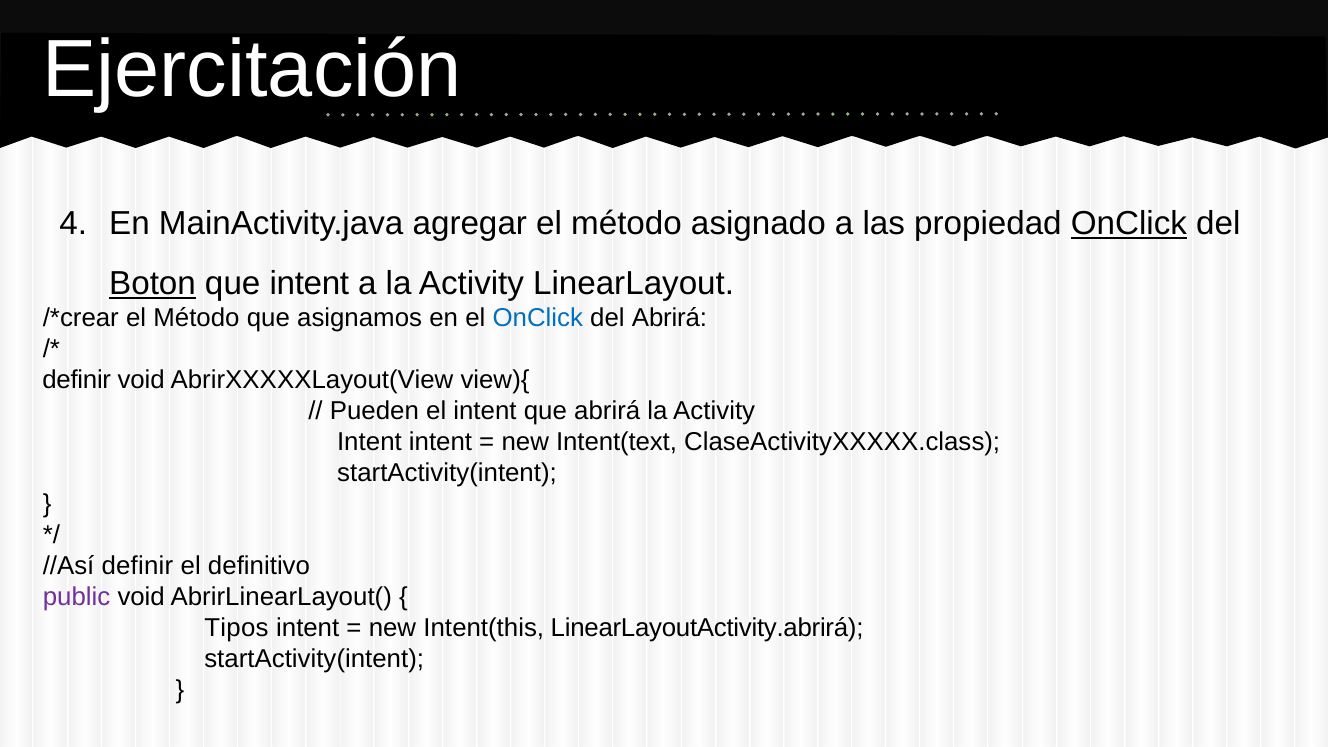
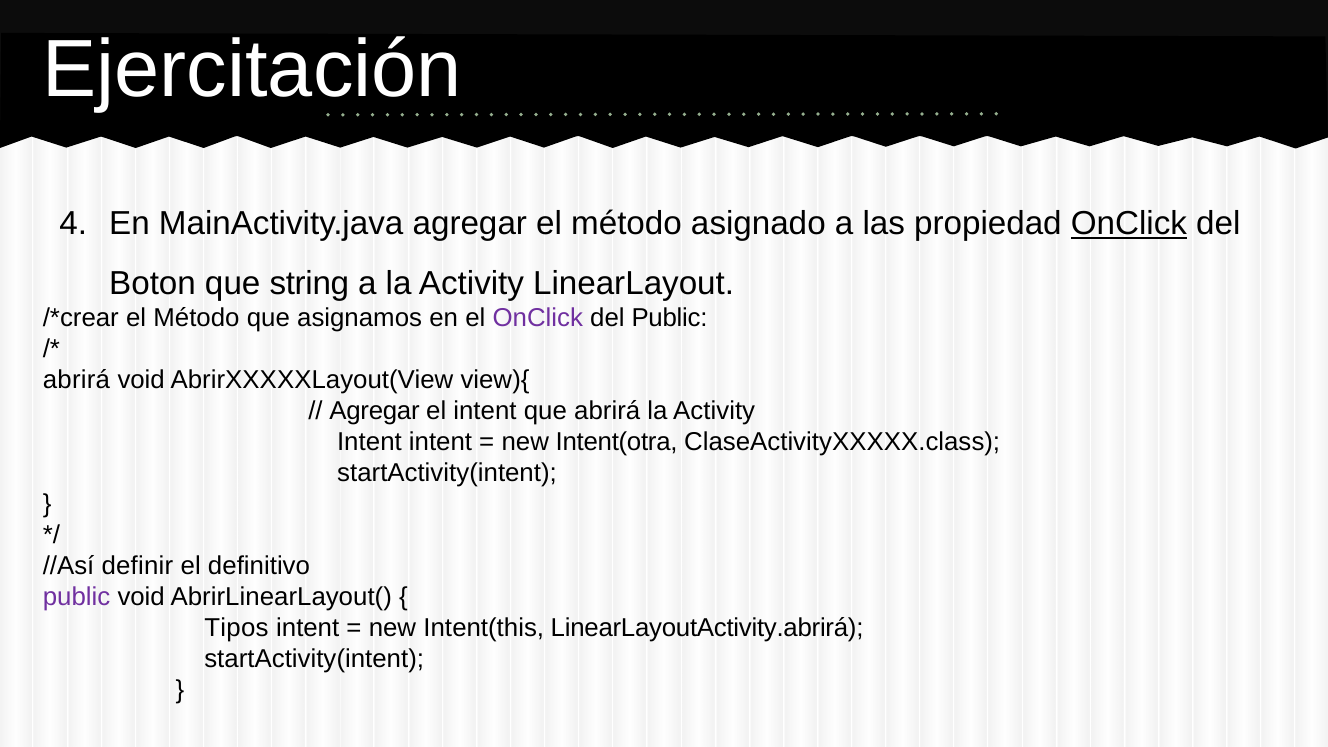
Boton underline: present -> none
que intent: intent -> string
OnClick at (538, 318) colour: blue -> purple
del Abrirá: Abrirá -> Public
definir at (77, 380): definir -> abrirá
Pueden at (374, 411): Pueden -> Agregar
Intent(text: Intent(text -> Intent(otra
